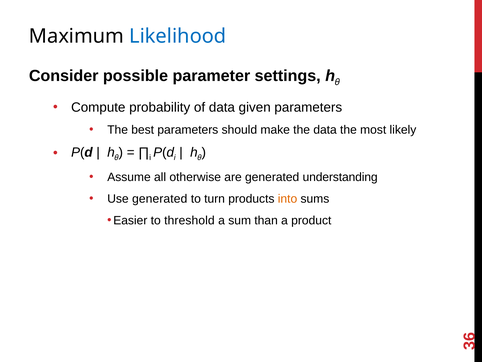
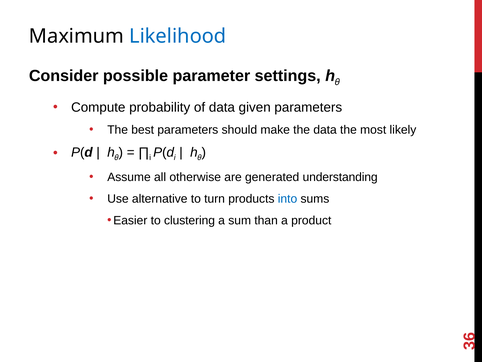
Use generated: generated -> alternative
into colour: orange -> blue
threshold: threshold -> clustering
